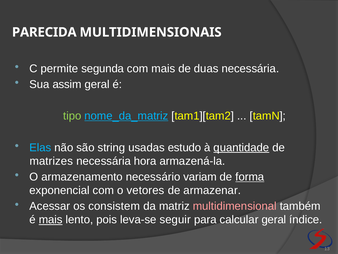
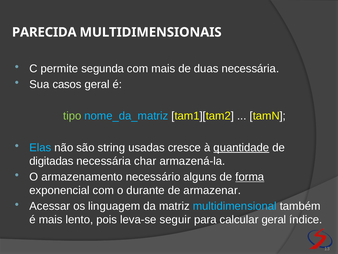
assim: assim -> casos
nome_da_matriz underline: present -> none
estudo: estudo -> cresce
matrizes: matrizes -> digitadas
hora: hora -> char
variam: variam -> alguns
vetores: vetores -> durante
consistem: consistem -> linguagem
multidimensional colour: pink -> light blue
mais at (51, 219) underline: present -> none
